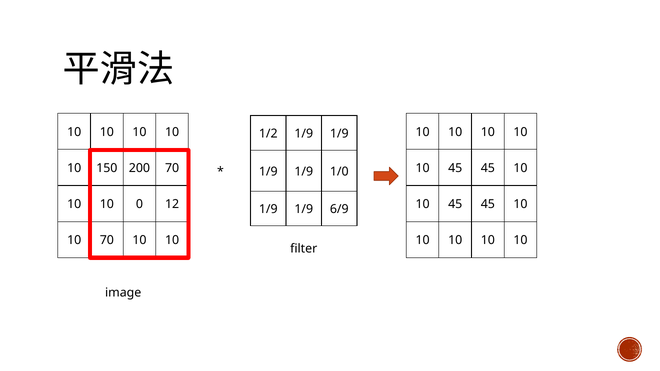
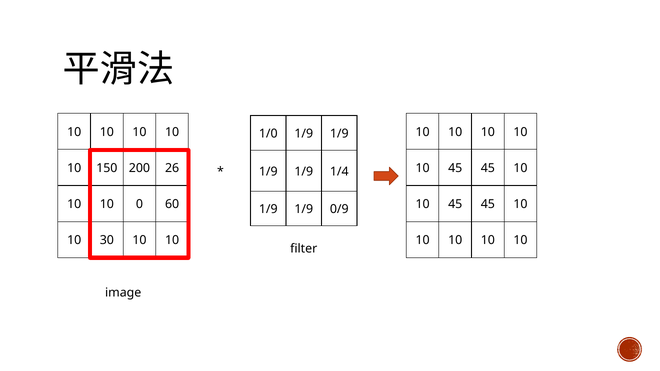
1/2: 1/2 -> 1/0
200 70: 70 -> 26
1/0: 1/0 -> 1/4
12: 12 -> 60
6/9: 6/9 -> 0/9
10 70: 70 -> 30
